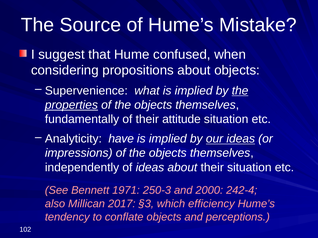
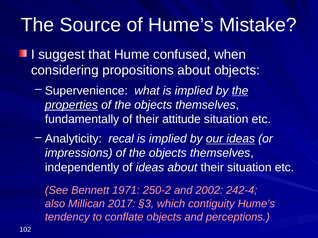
have: have -> recal
250‑3: 250‑3 -> 250‑2
2000: 2000 -> 2002
efficiency: efficiency -> contiguity
